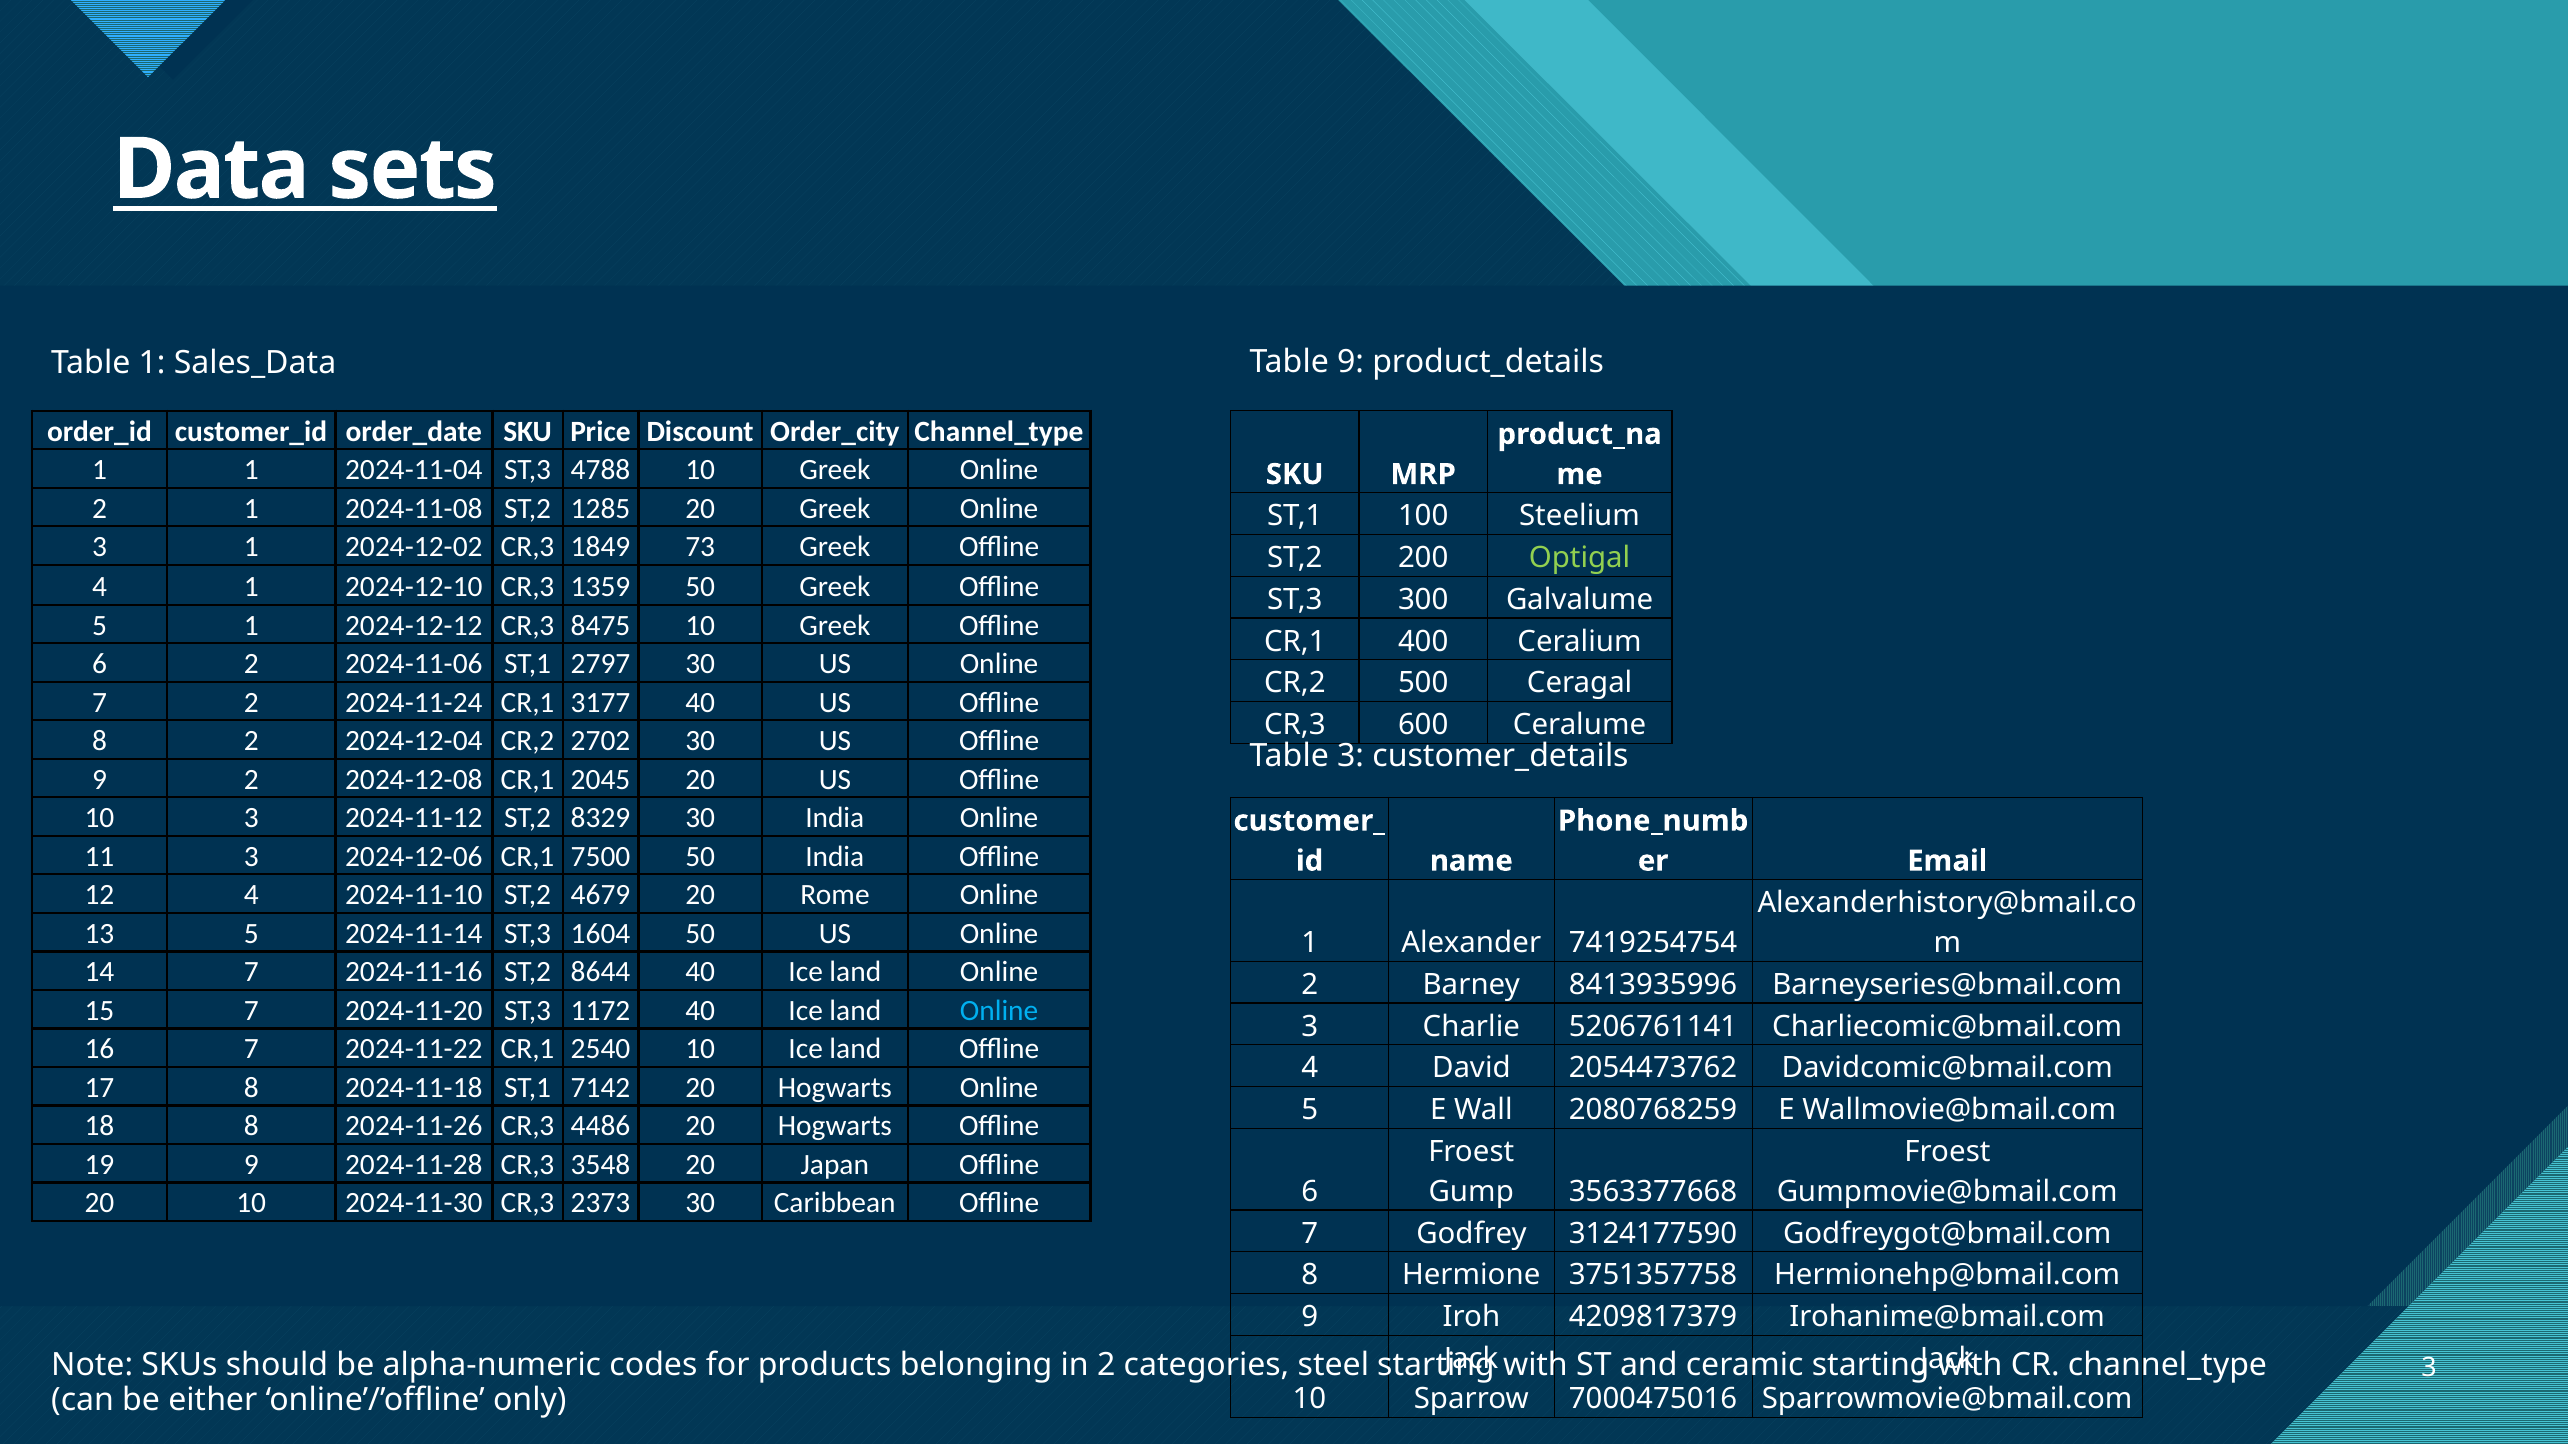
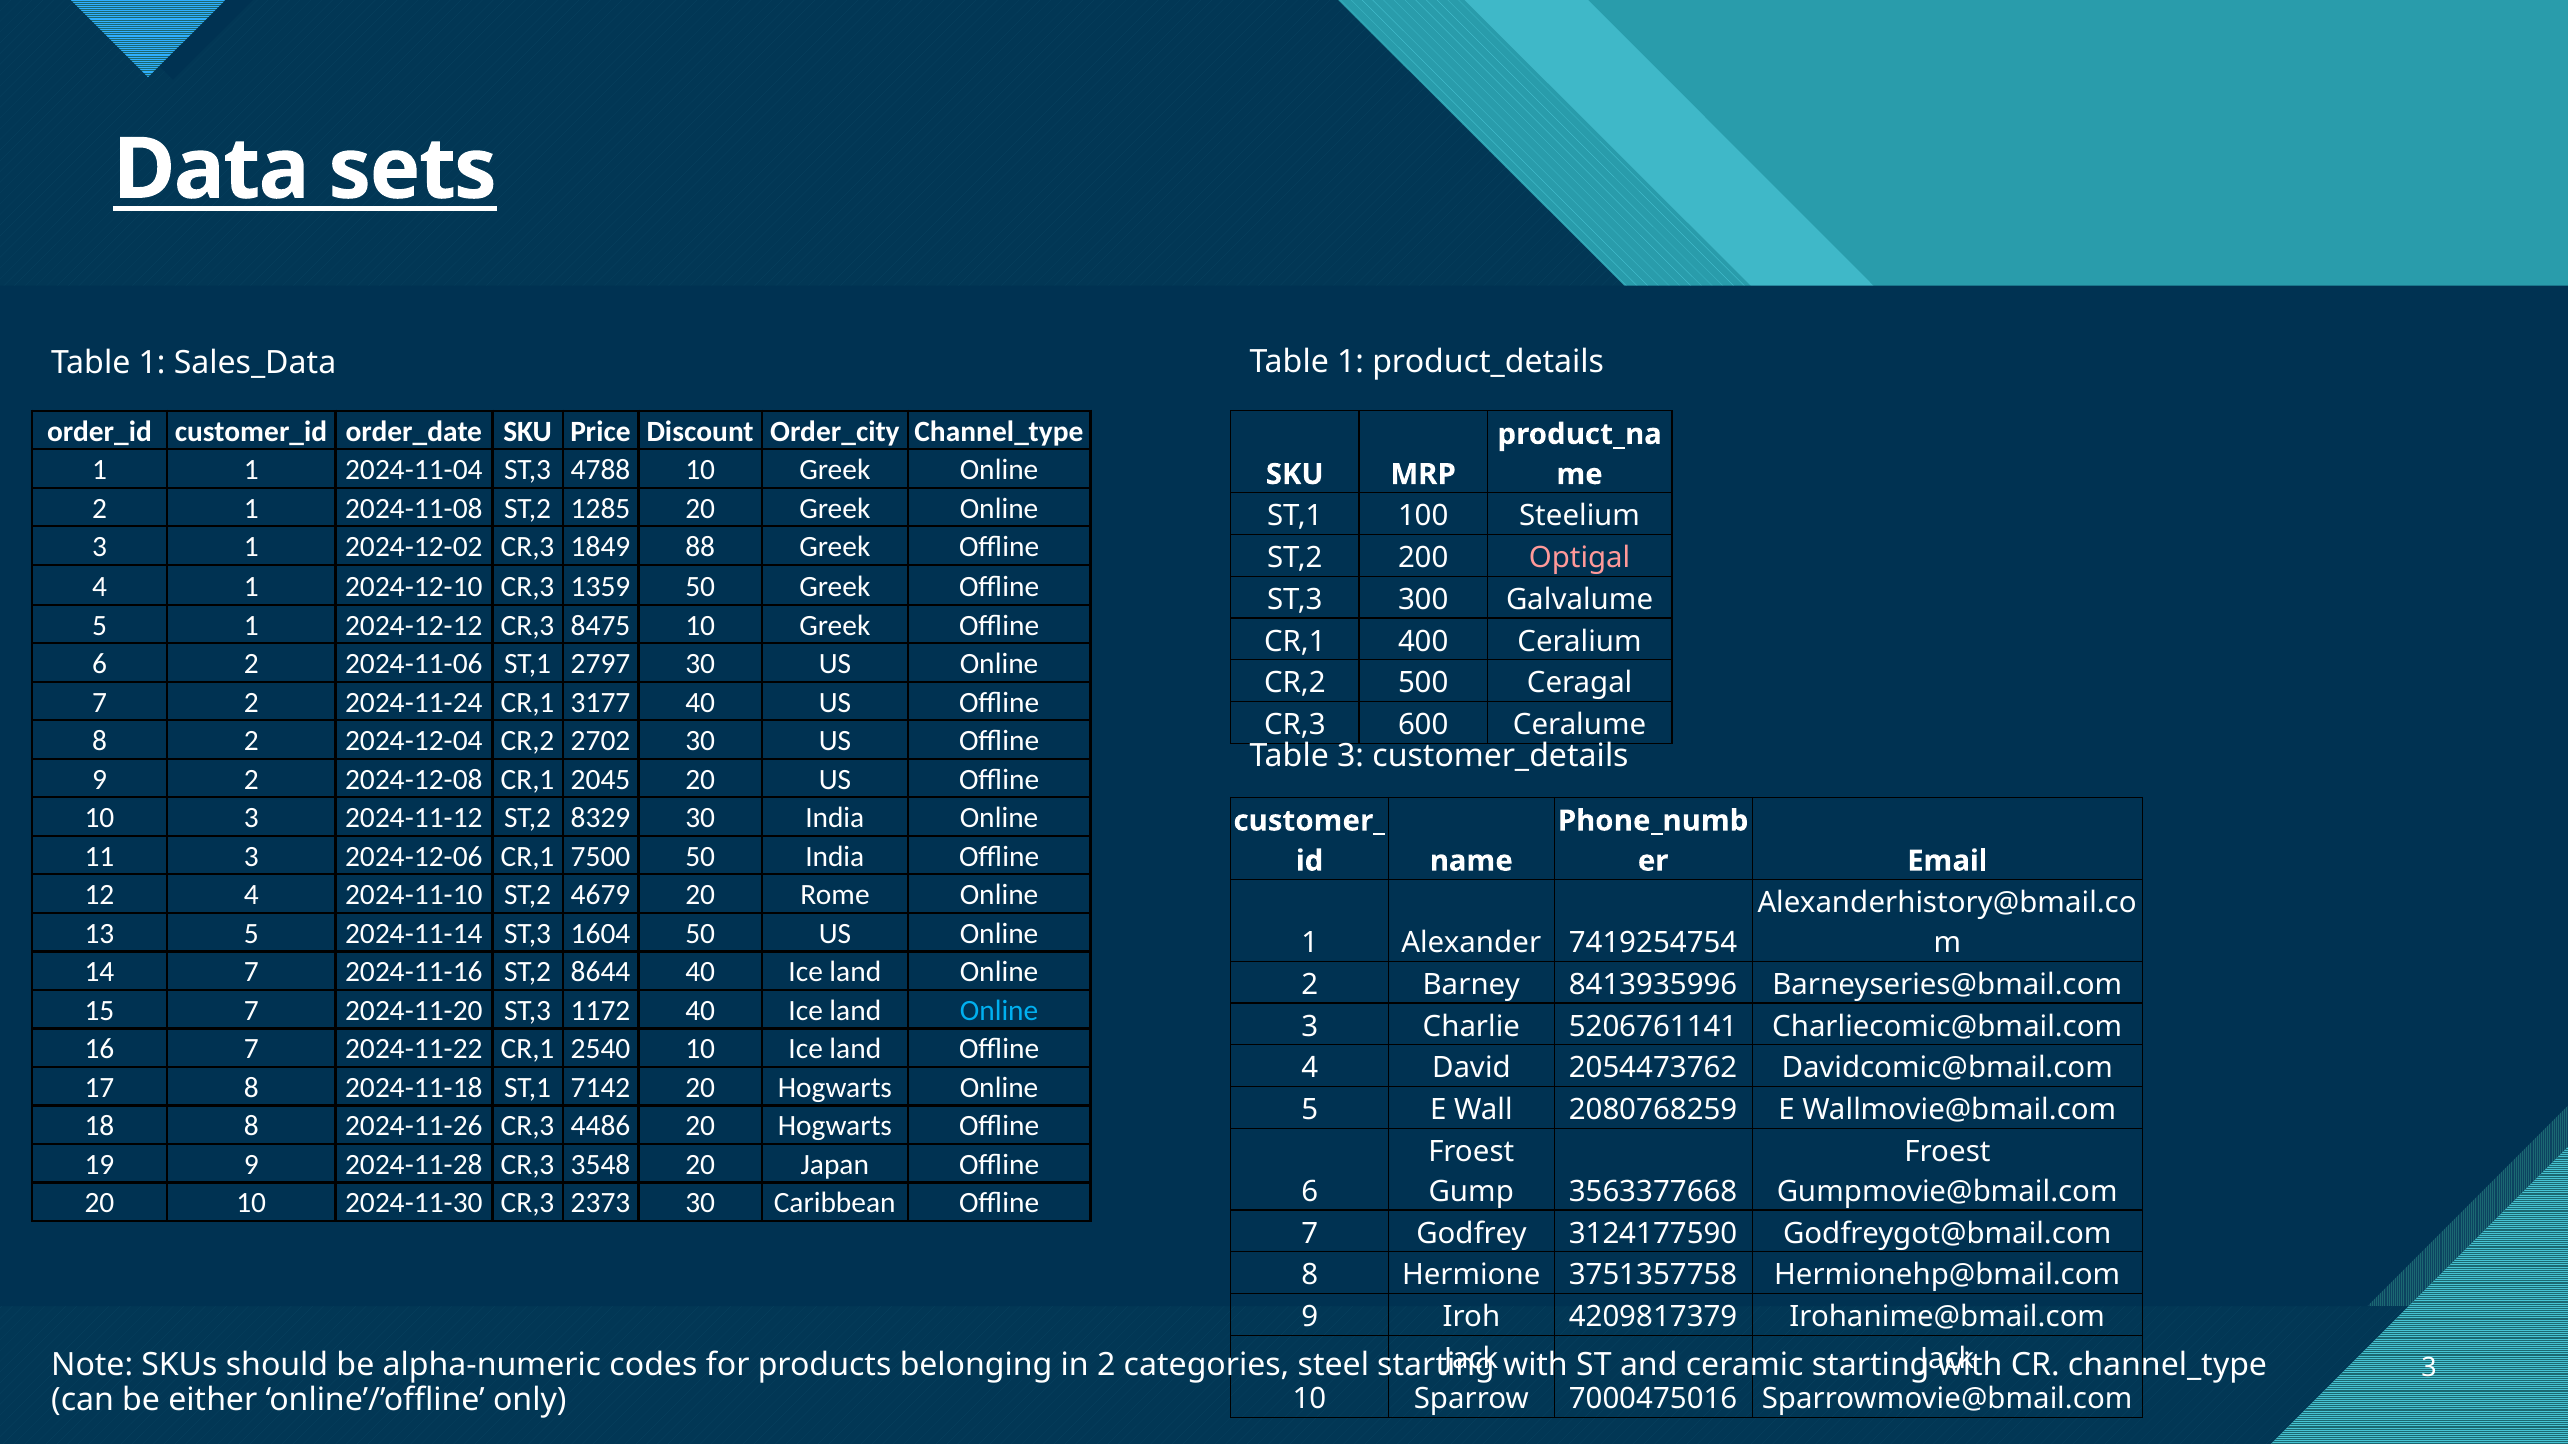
Sales_Data Table 9: 9 -> 1
73: 73 -> 88
Optigal colour: light green -> pink
